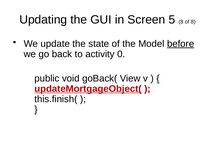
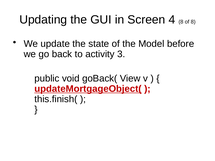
5: 5 -> 4
before underline: present -> none
0: 0 -> 3
